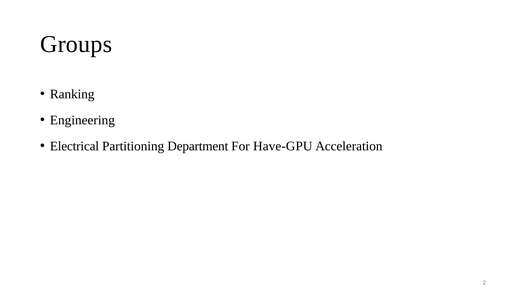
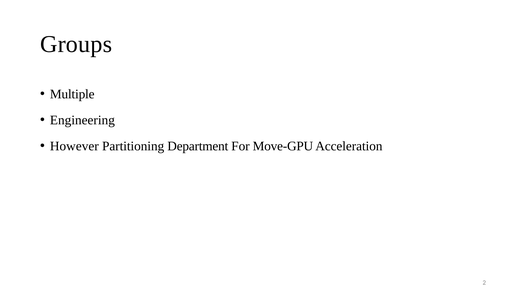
Ranking: Ranking -> Multiple
Electrical: Electrical -> However
Have-GPU: Have-GPU -> Move-GPU
